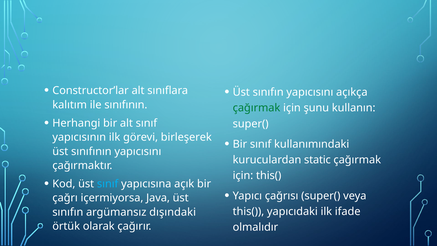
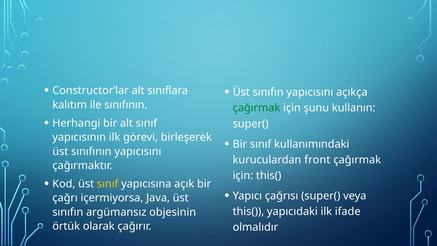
static: static -> front
sınıf at (108, 184) colour: light blue -> yellow
dışındaki: dışındaki -> objesinin
